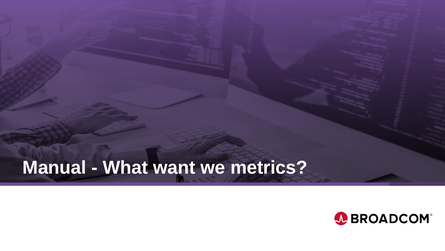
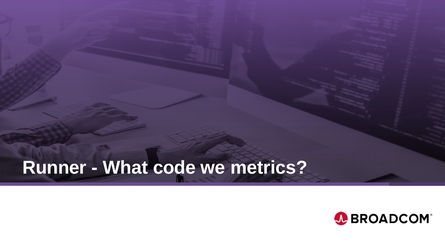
Manual: Manual -> Runner
want: want -> code
